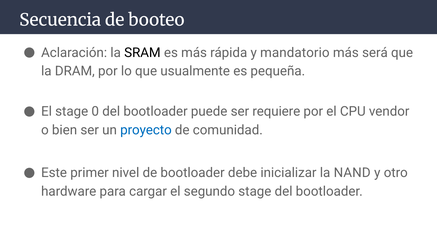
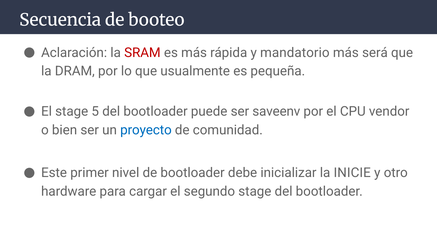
SRAM colour: black -> red
0: 0 -> 5
requiere: requiere -> saveenv
NAND: NAND -> INICIE
